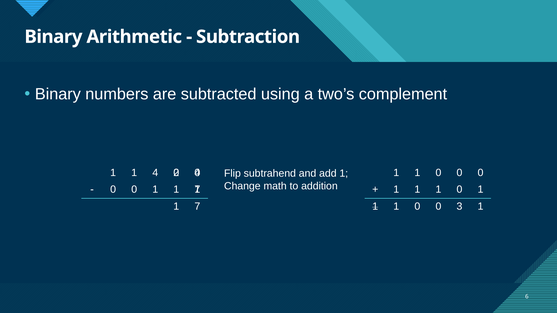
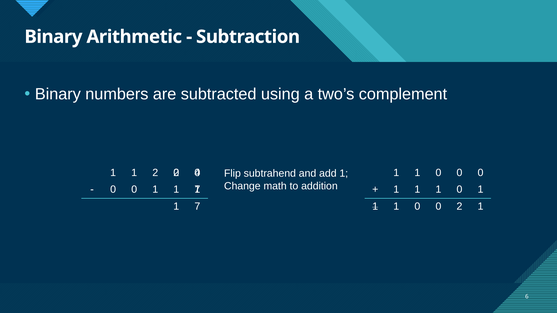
1 1 4: 4 -> 2
0 3: 3 -> 2
